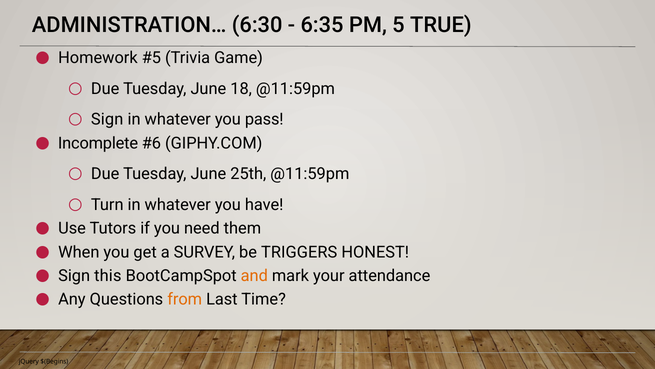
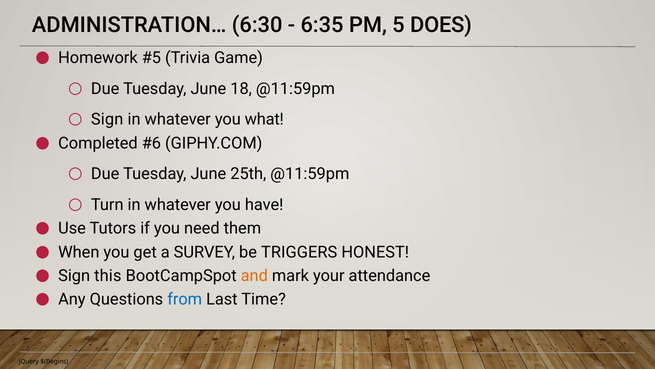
TRUE: TRUE -> DOES
pass: pass -> what
Incomplete: Incomplete -> Completed
from colour: orange -> blue
